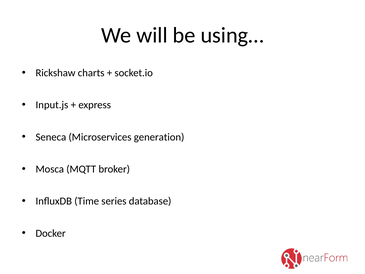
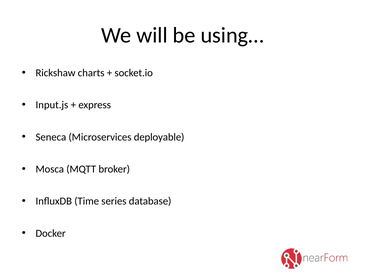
generation: generation -> deployable
